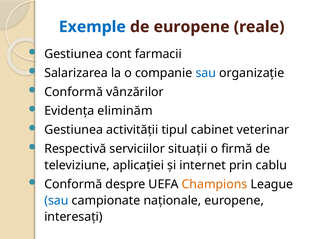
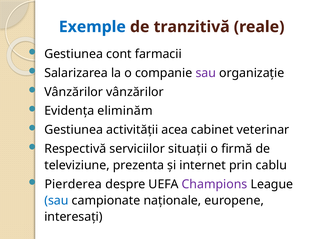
de europene: europene -> tranzitivă
sau at (206, 73) colour: blue -> purple
Conformă at (74, 92): Conformă -> Vânzărilor
tipul: tipul -> acea
aplicaţiei: aplicaţiei -> prezenta
Conformă at (73, 184): Conformă -> Pierderea
Champions colour: orange -> purple
